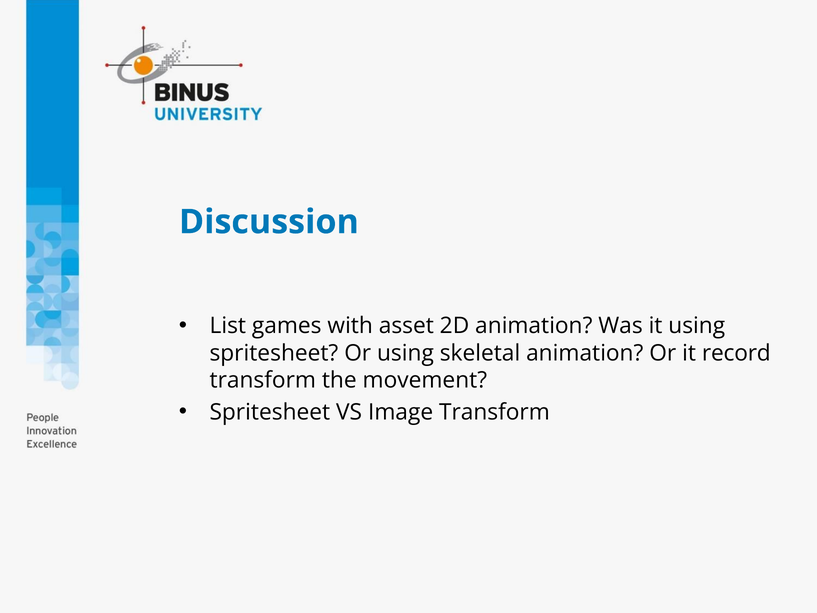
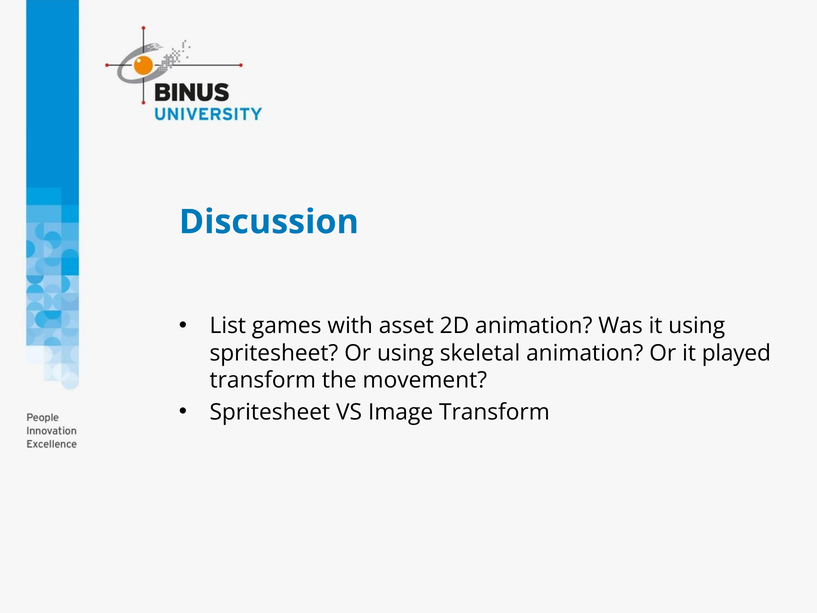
record: record -> played
